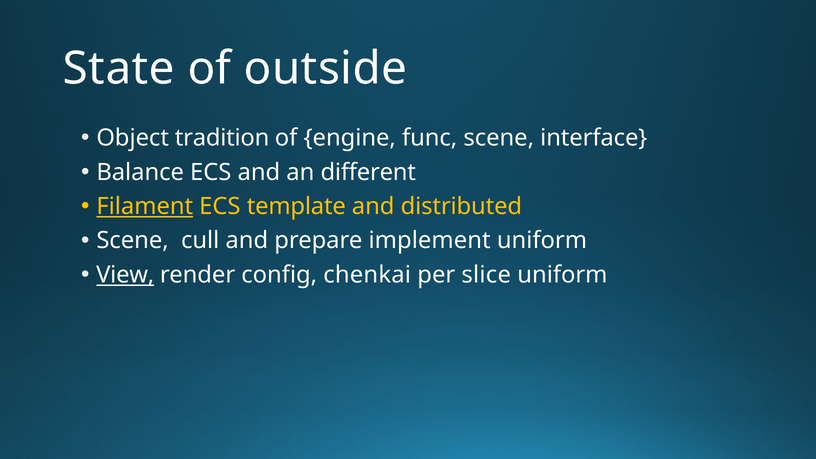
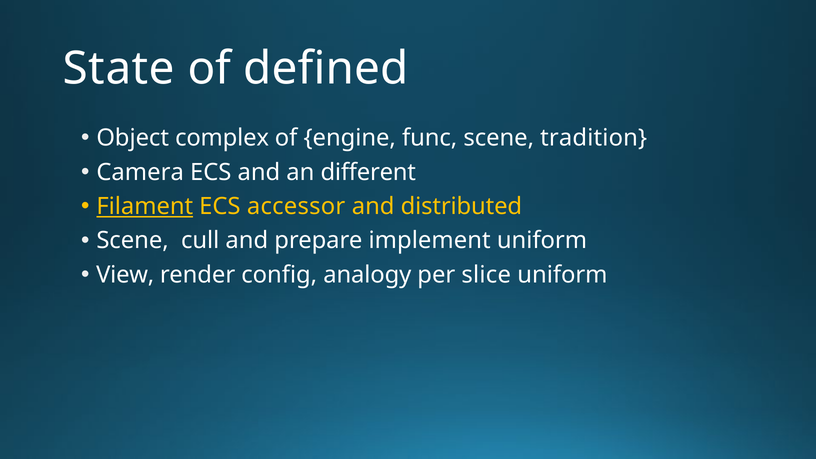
outside: outside -> defined
tradition: tradition -> complex
interface: interface -> tradition
Balance: Balance -> Camera
template: template -> accessor
View underline: present -> none
chenkai: chenkai -> analogy
